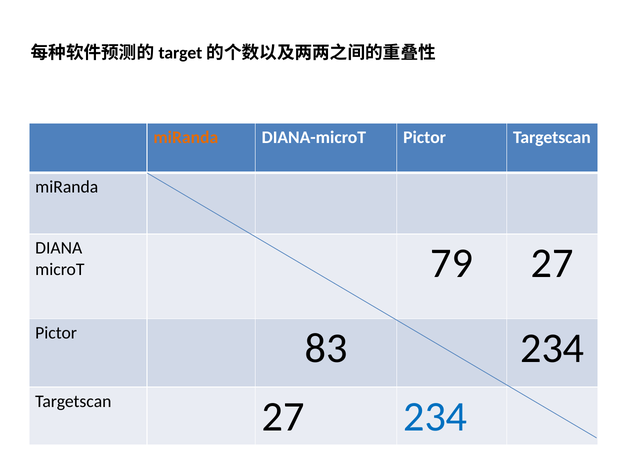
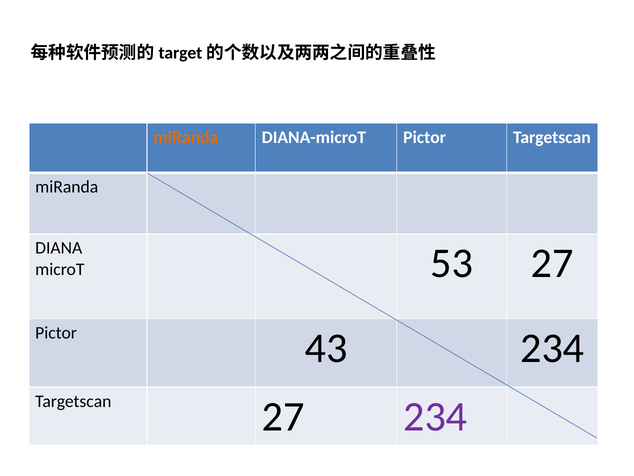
79: 79 -> 53
83: 83 -> 43
234 at (435, 416) colour: blue -> purple
